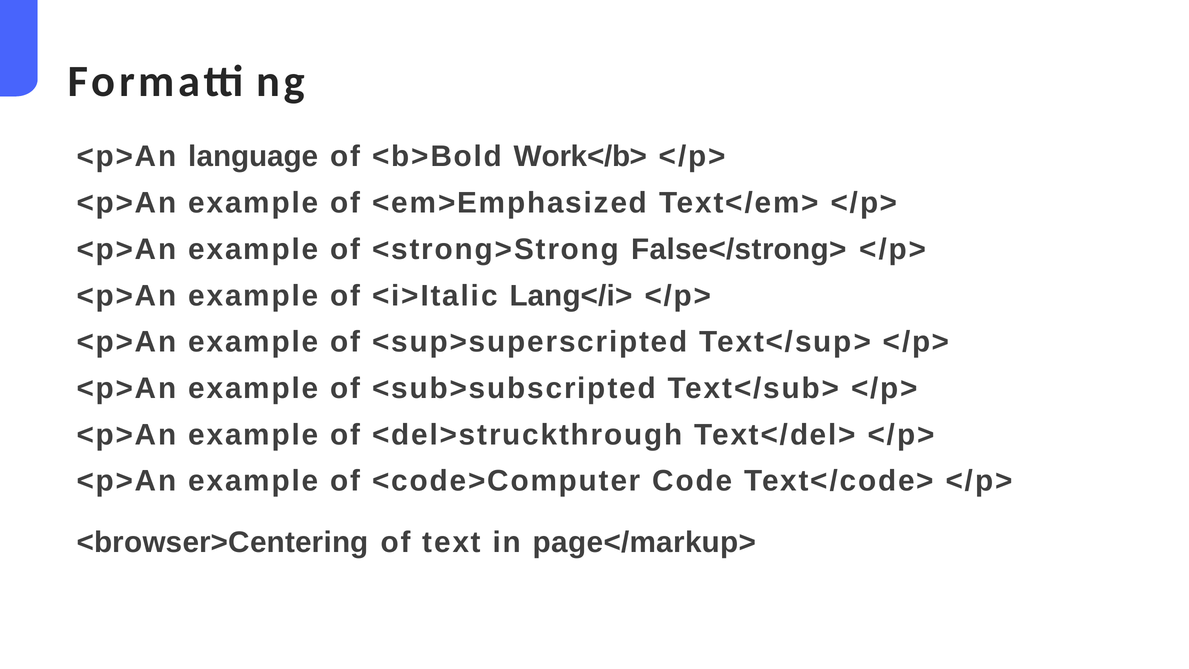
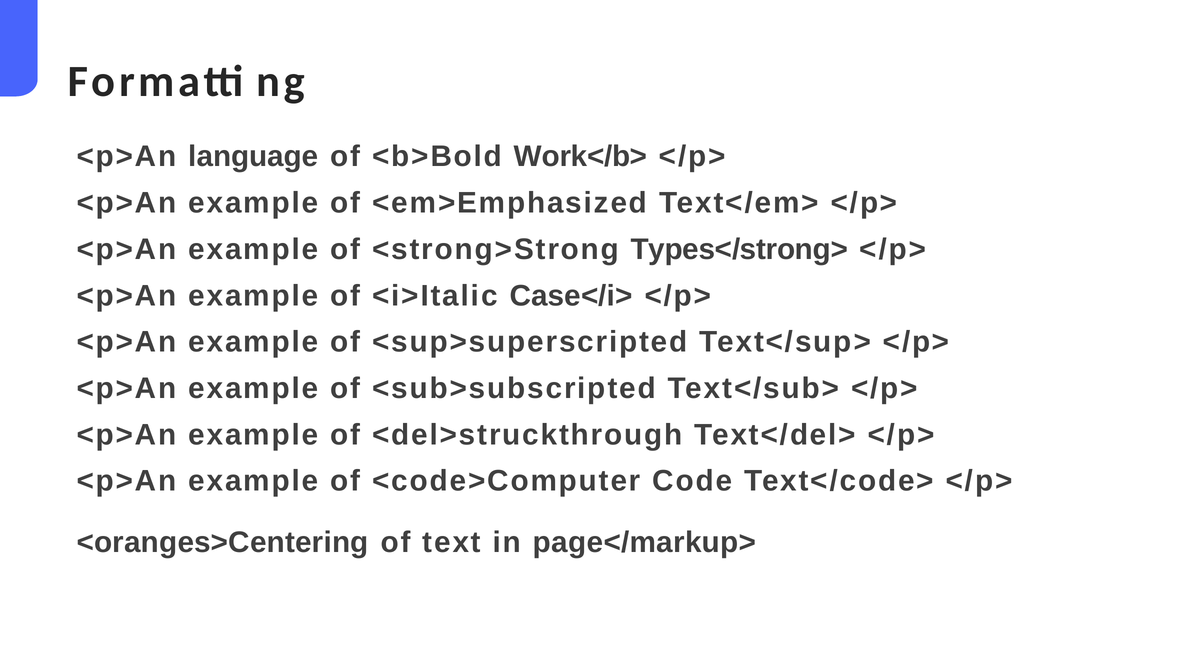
False</strong>: False</strong> -> Types</strong>
Lang</i>: Lang</i> -> Case</i>
<browser>Centering: <browser>Centering -> <oranges>Centering
